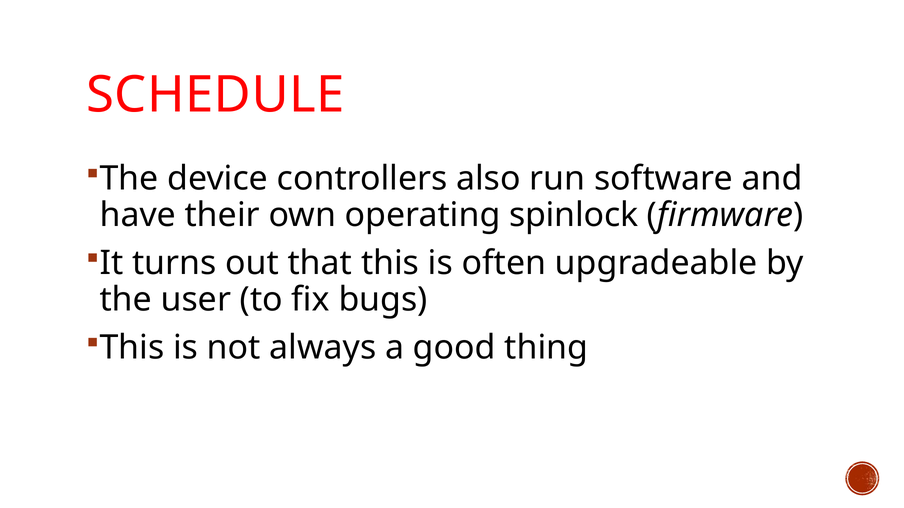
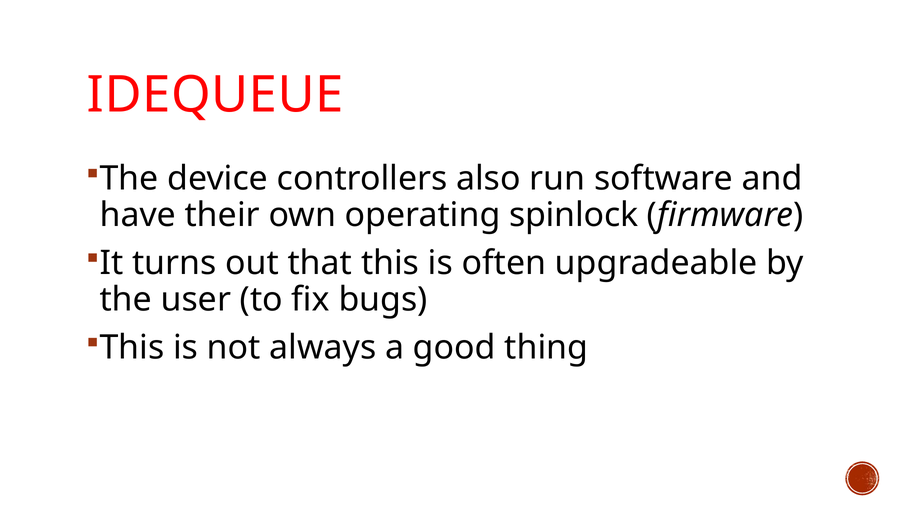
SCHEDULE: SCHEDULE -> IDEQUEUE
